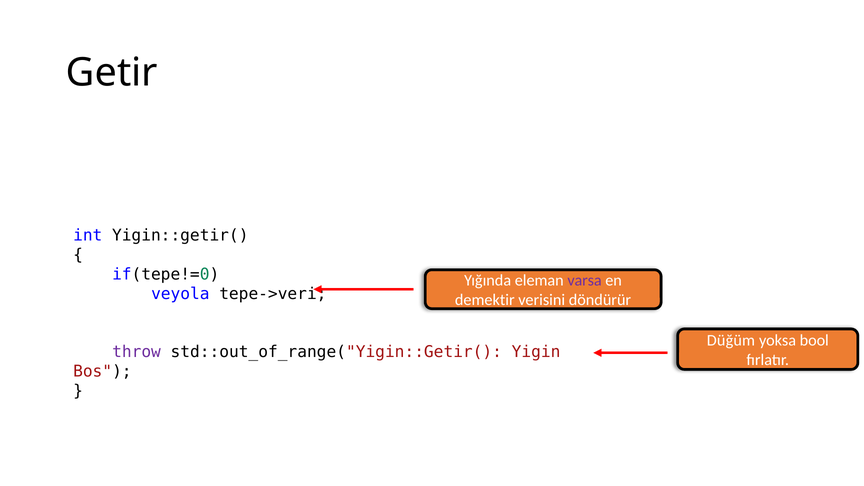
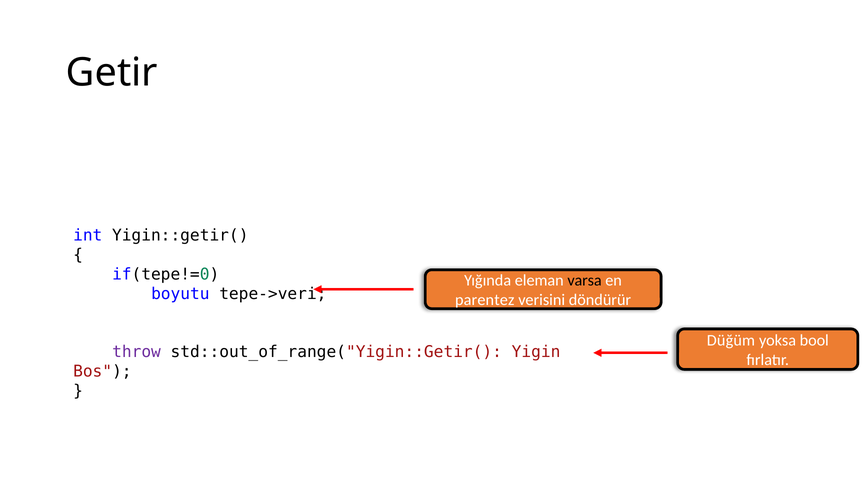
varsa colour: purple -> black
veyola: veyola -> boyutu
demektir: demektir -> parentez
